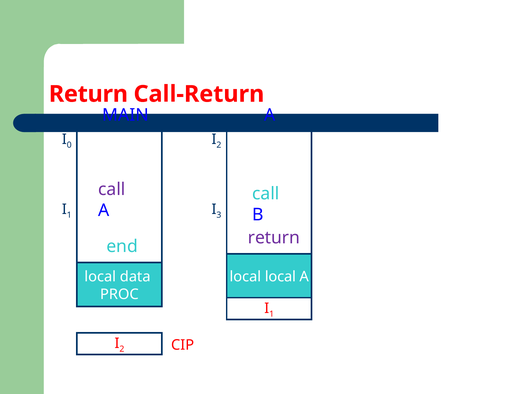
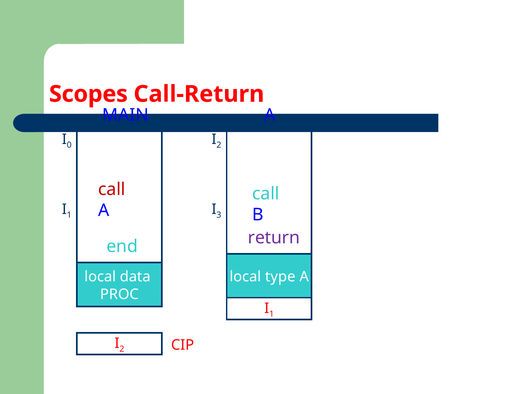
Return at (88, 94): Return -> Scopes
call at (112, 190) colour: purple -> red
local local: local -> type
